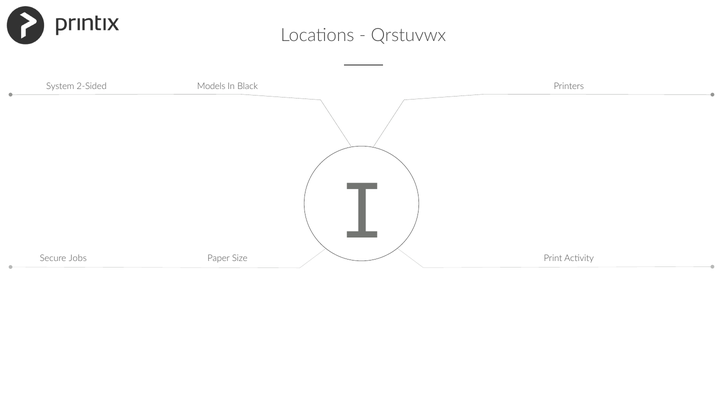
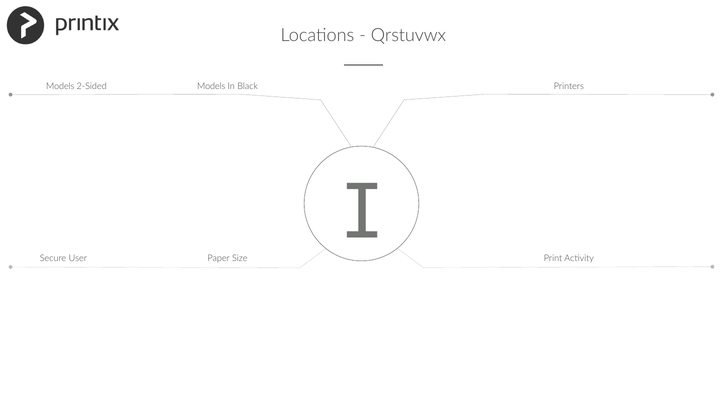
System at (60, 86): System -> Models
Jobs: Jobs -> User
